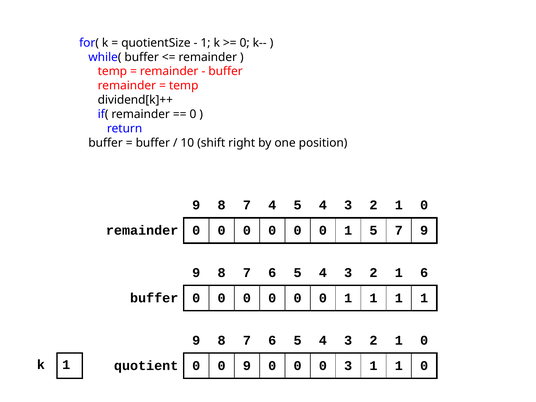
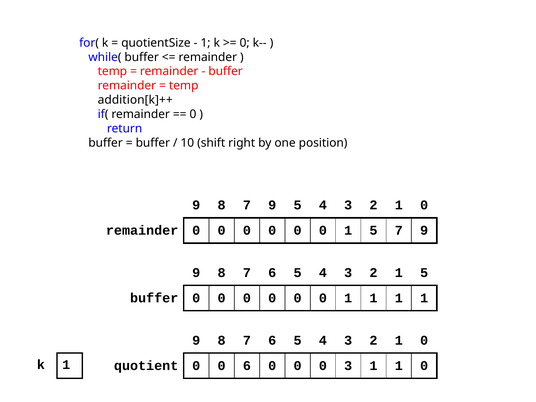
dividend[k]++: dividend[k]++ -> addition[k]++
8 7 4: 4 -> 9
2 1 6: 6 -> 5
0 9: 9 -> 6
